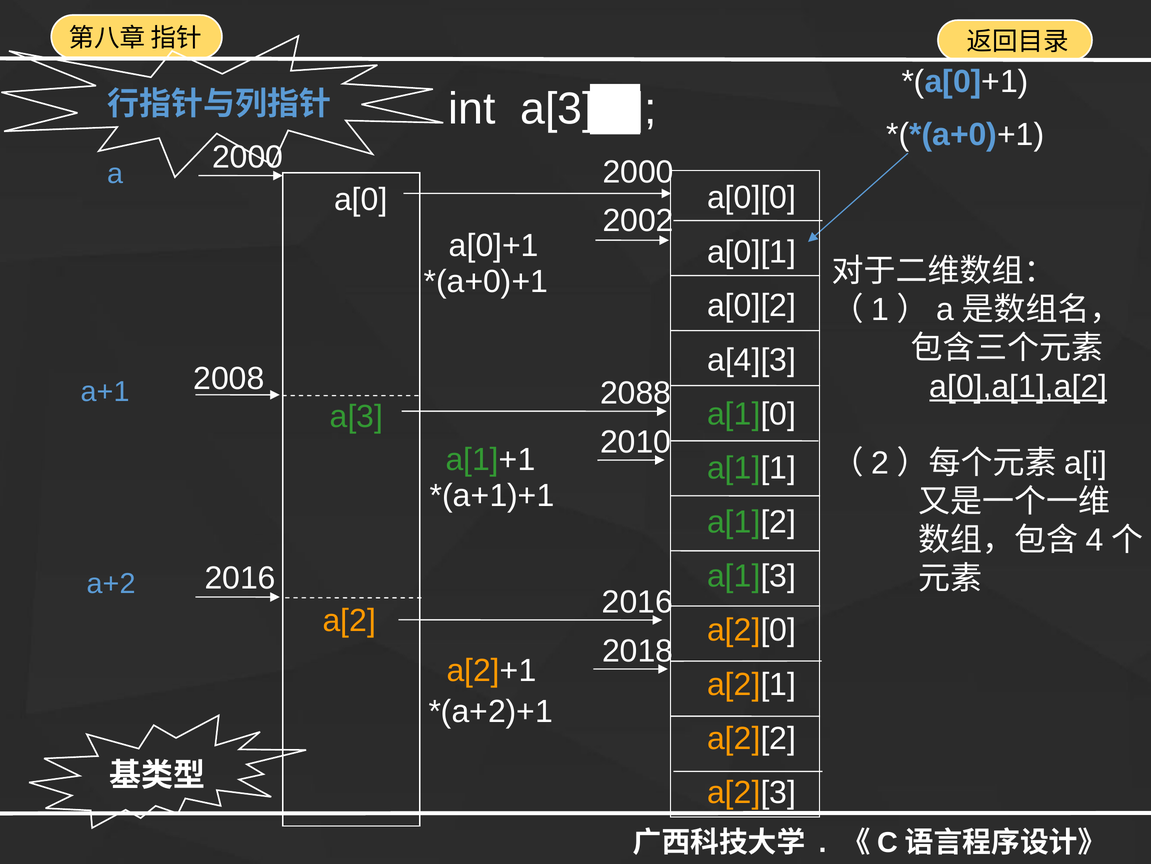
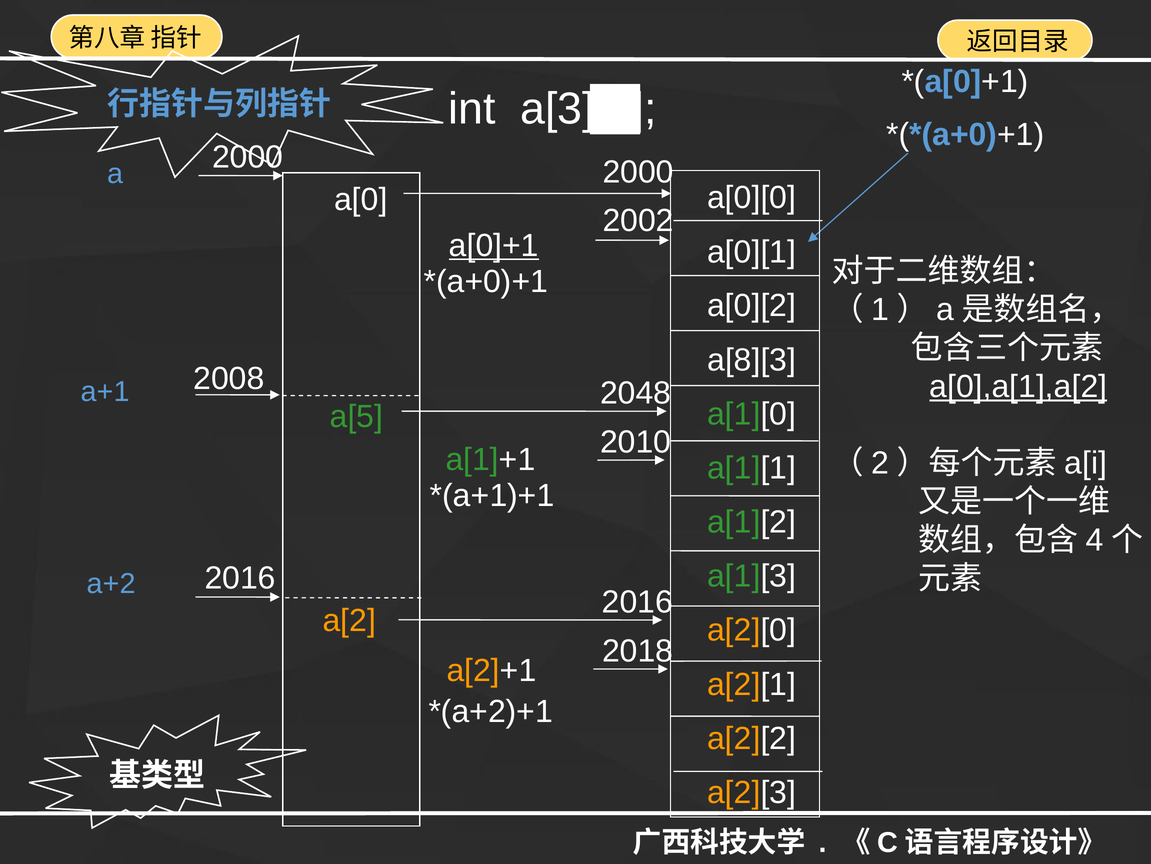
a[0]+1 underline: none -> present
a[4][3: a[4][3 -> a[8][3
2088: 2088 -> 2048
a[3: a[3 -> a[5
